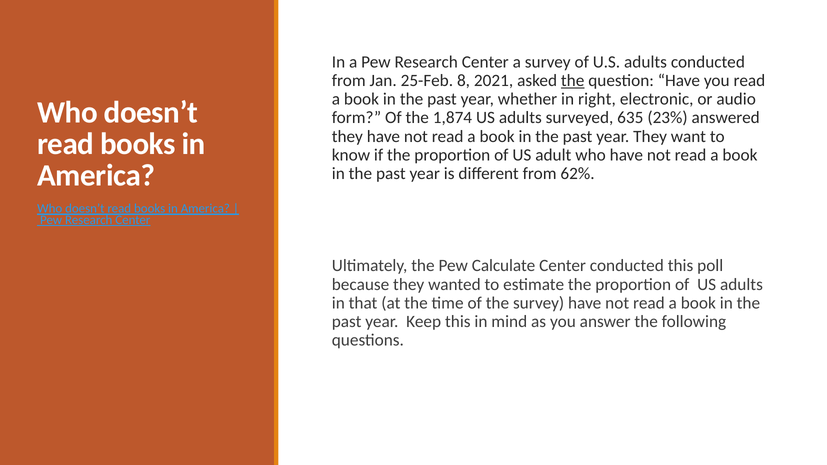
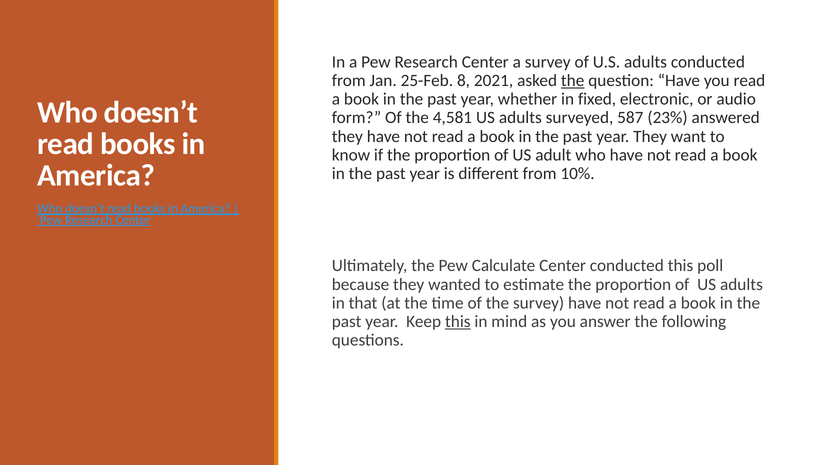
right: right -> fixed
1,874: 1,874 -> 4,581
635: 635 -> 587
62%: 62% -> 10%
this at (458, 322) underline: none -> present
